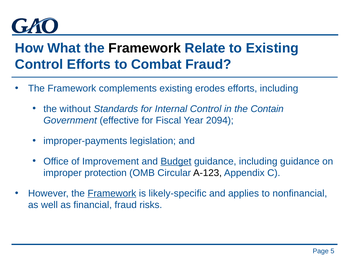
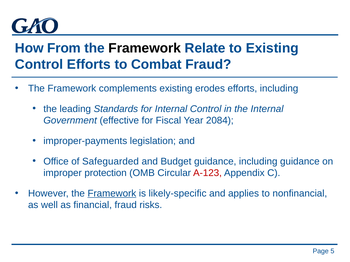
What: What -> From
without: without -> leading
the Contain: Contain -> Internal
2094: 2094 -> 2084
Improvement: Improvement -> Safeguarded
Budget underline: present -> none
A-123 colour: black -> red
